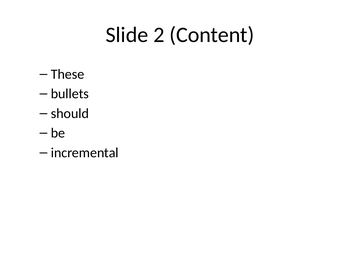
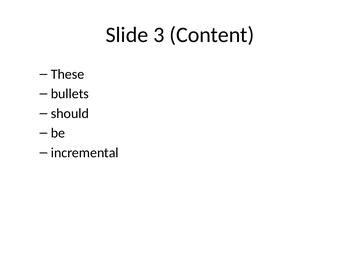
2: 2 -> 3
